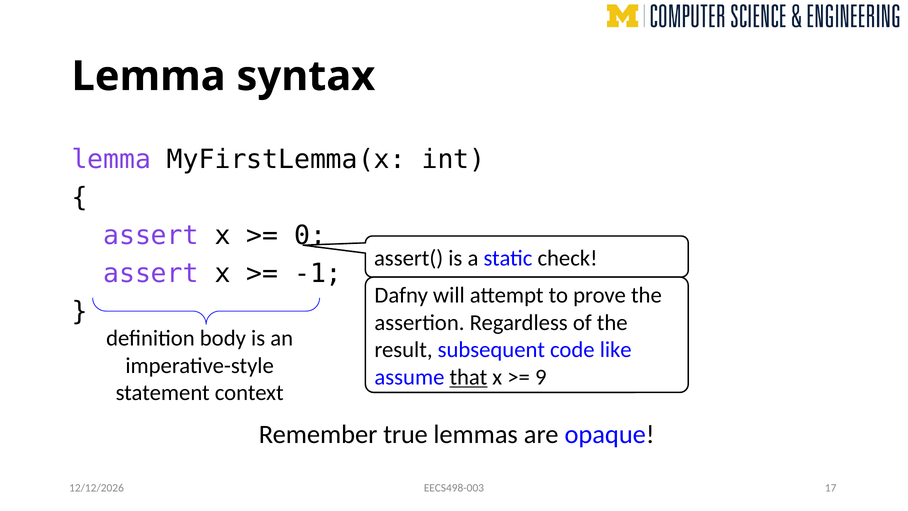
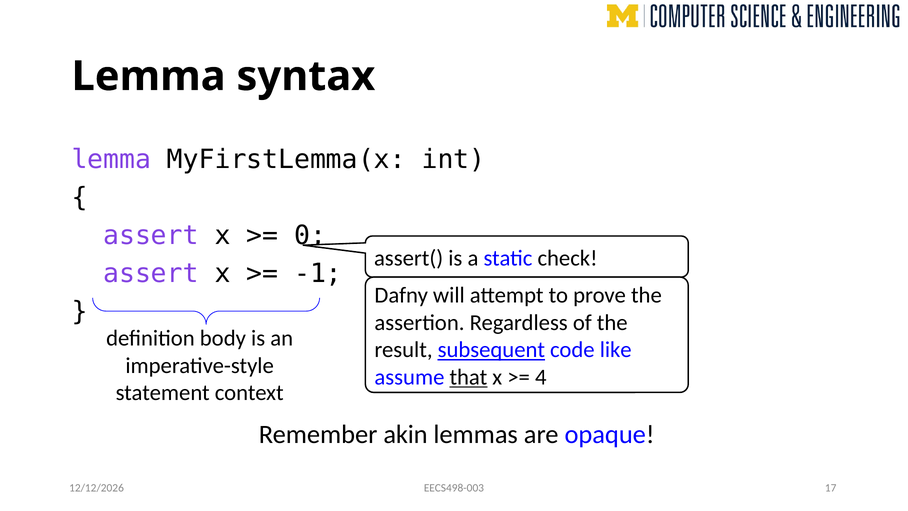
subsequent underline: none -> present
9: 9 -> 4
true: true -> akin
